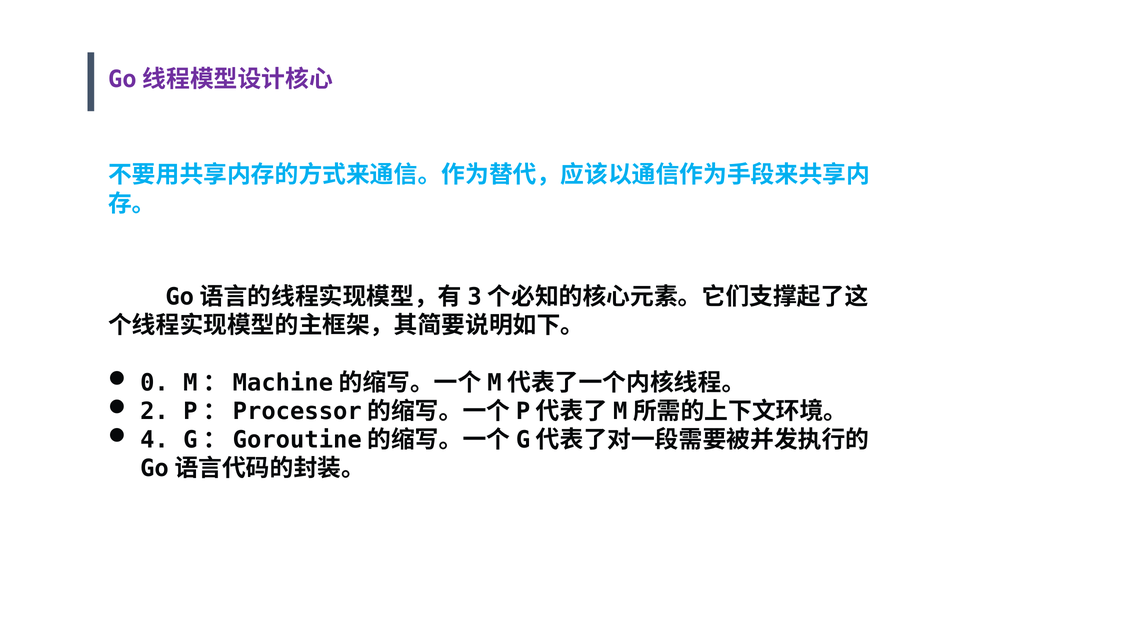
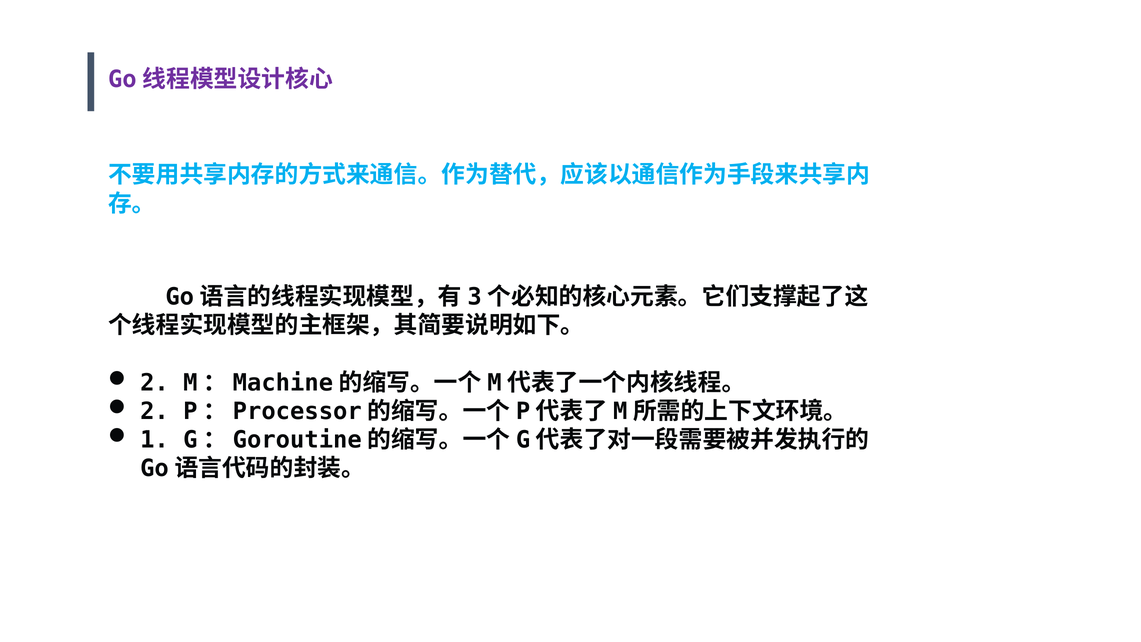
0 at (154, 383): 0 -> 2
4: 4 -> 1
